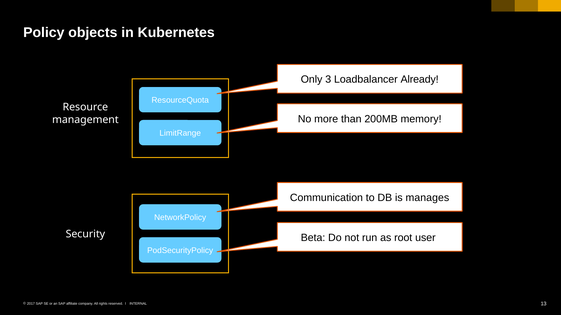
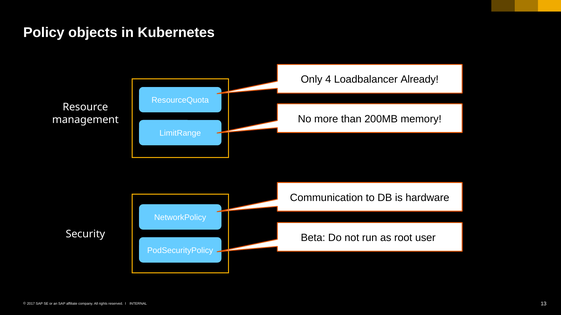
3: 3 -> 4
manages: manages -> hardware
